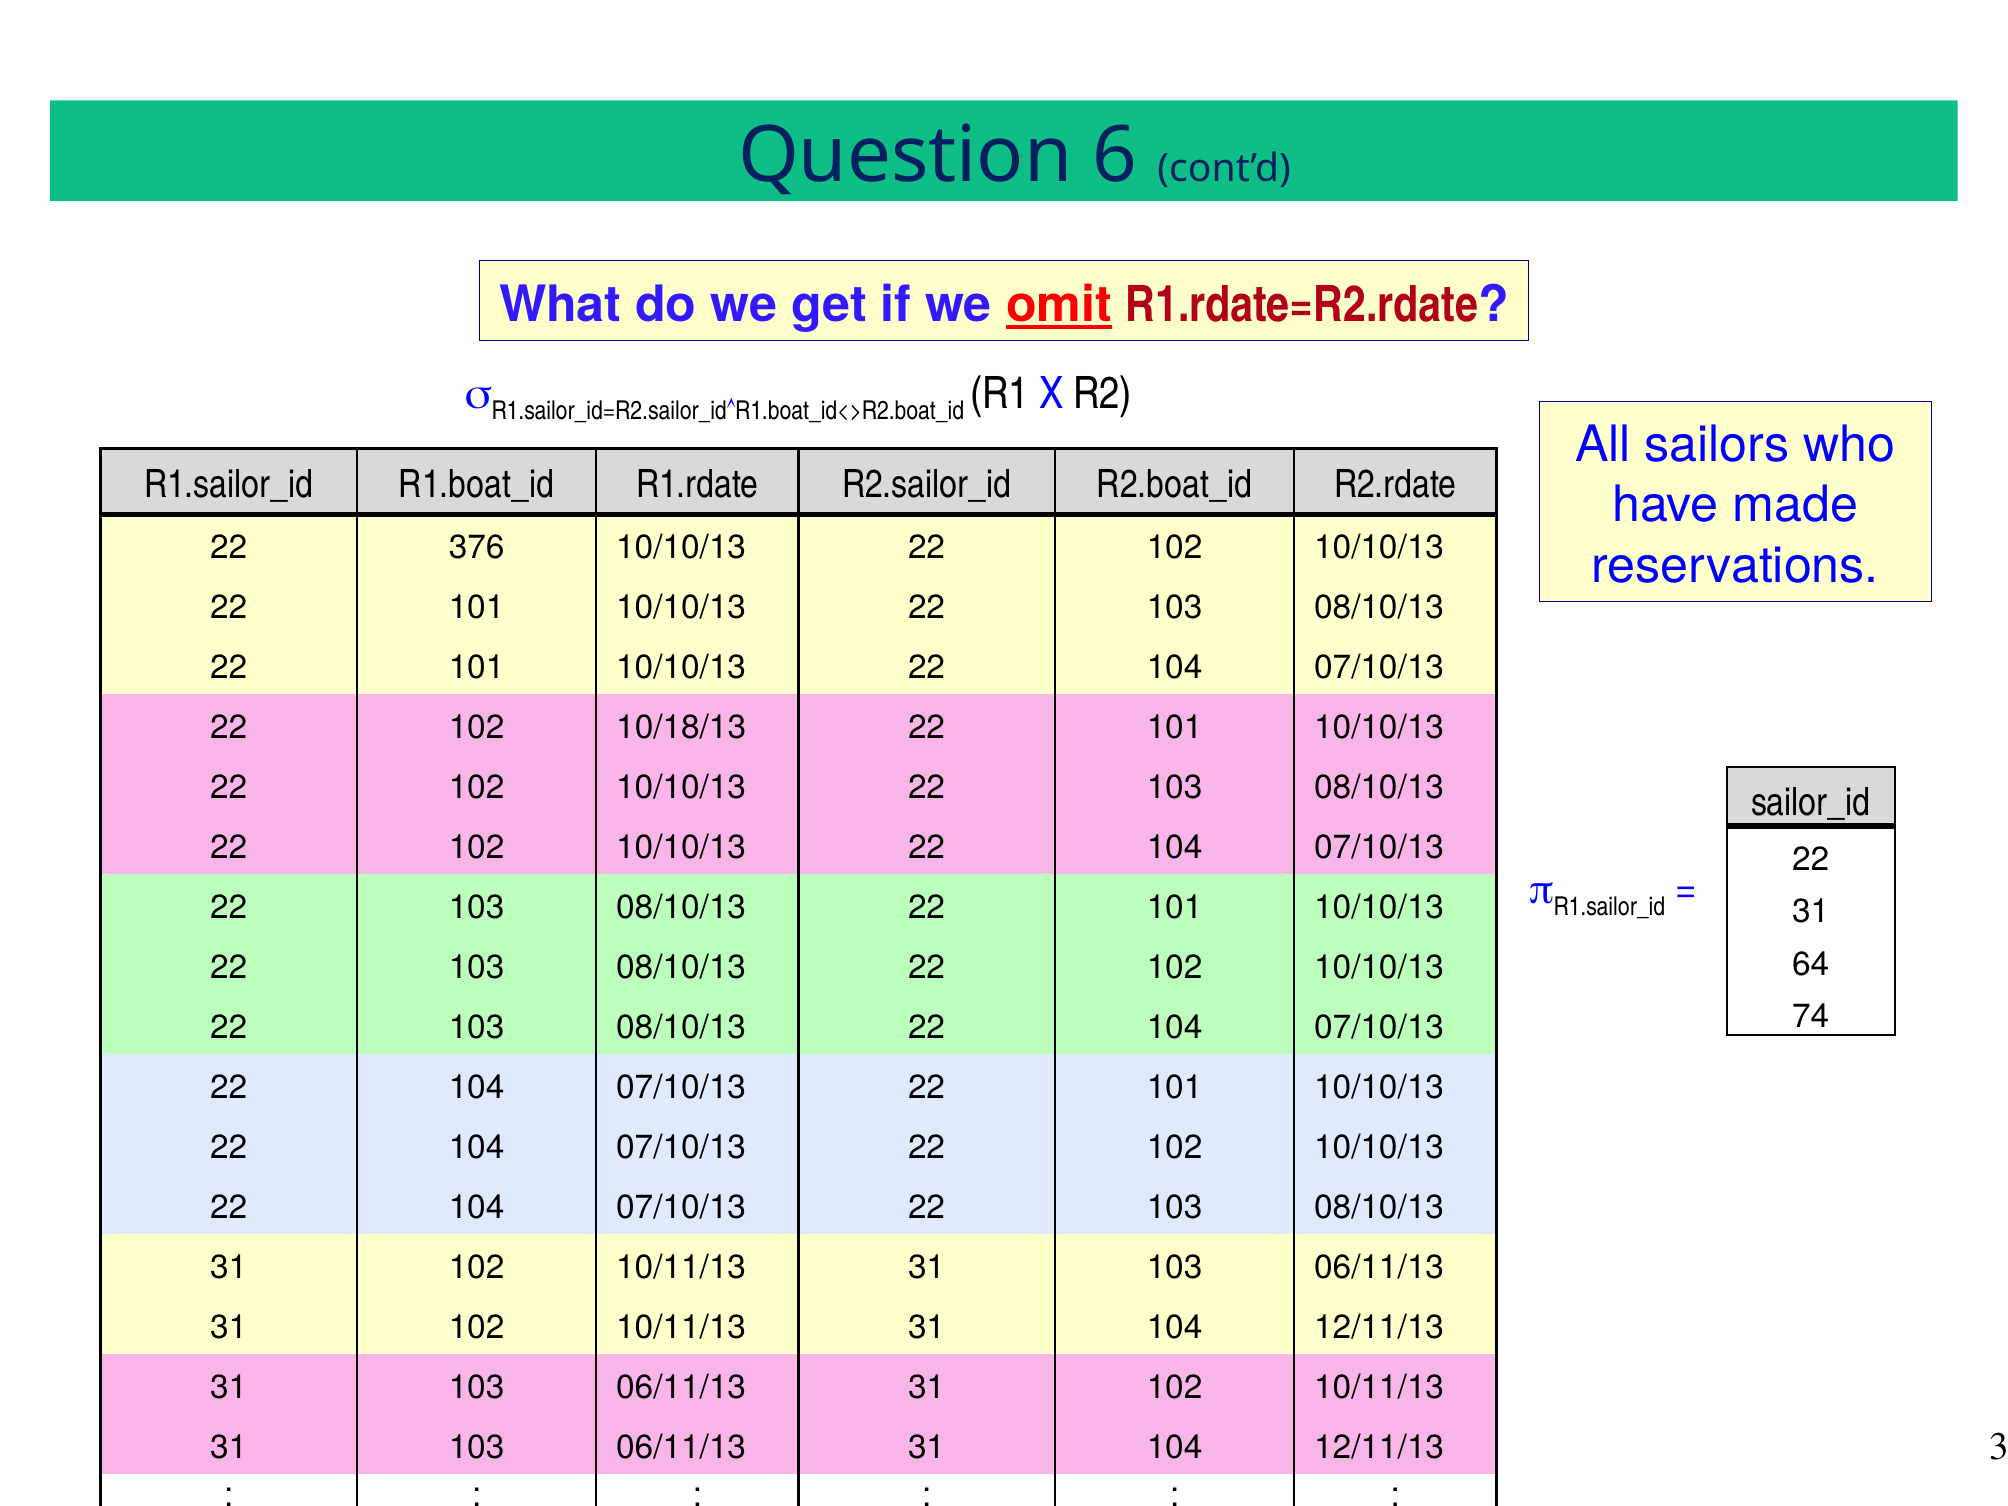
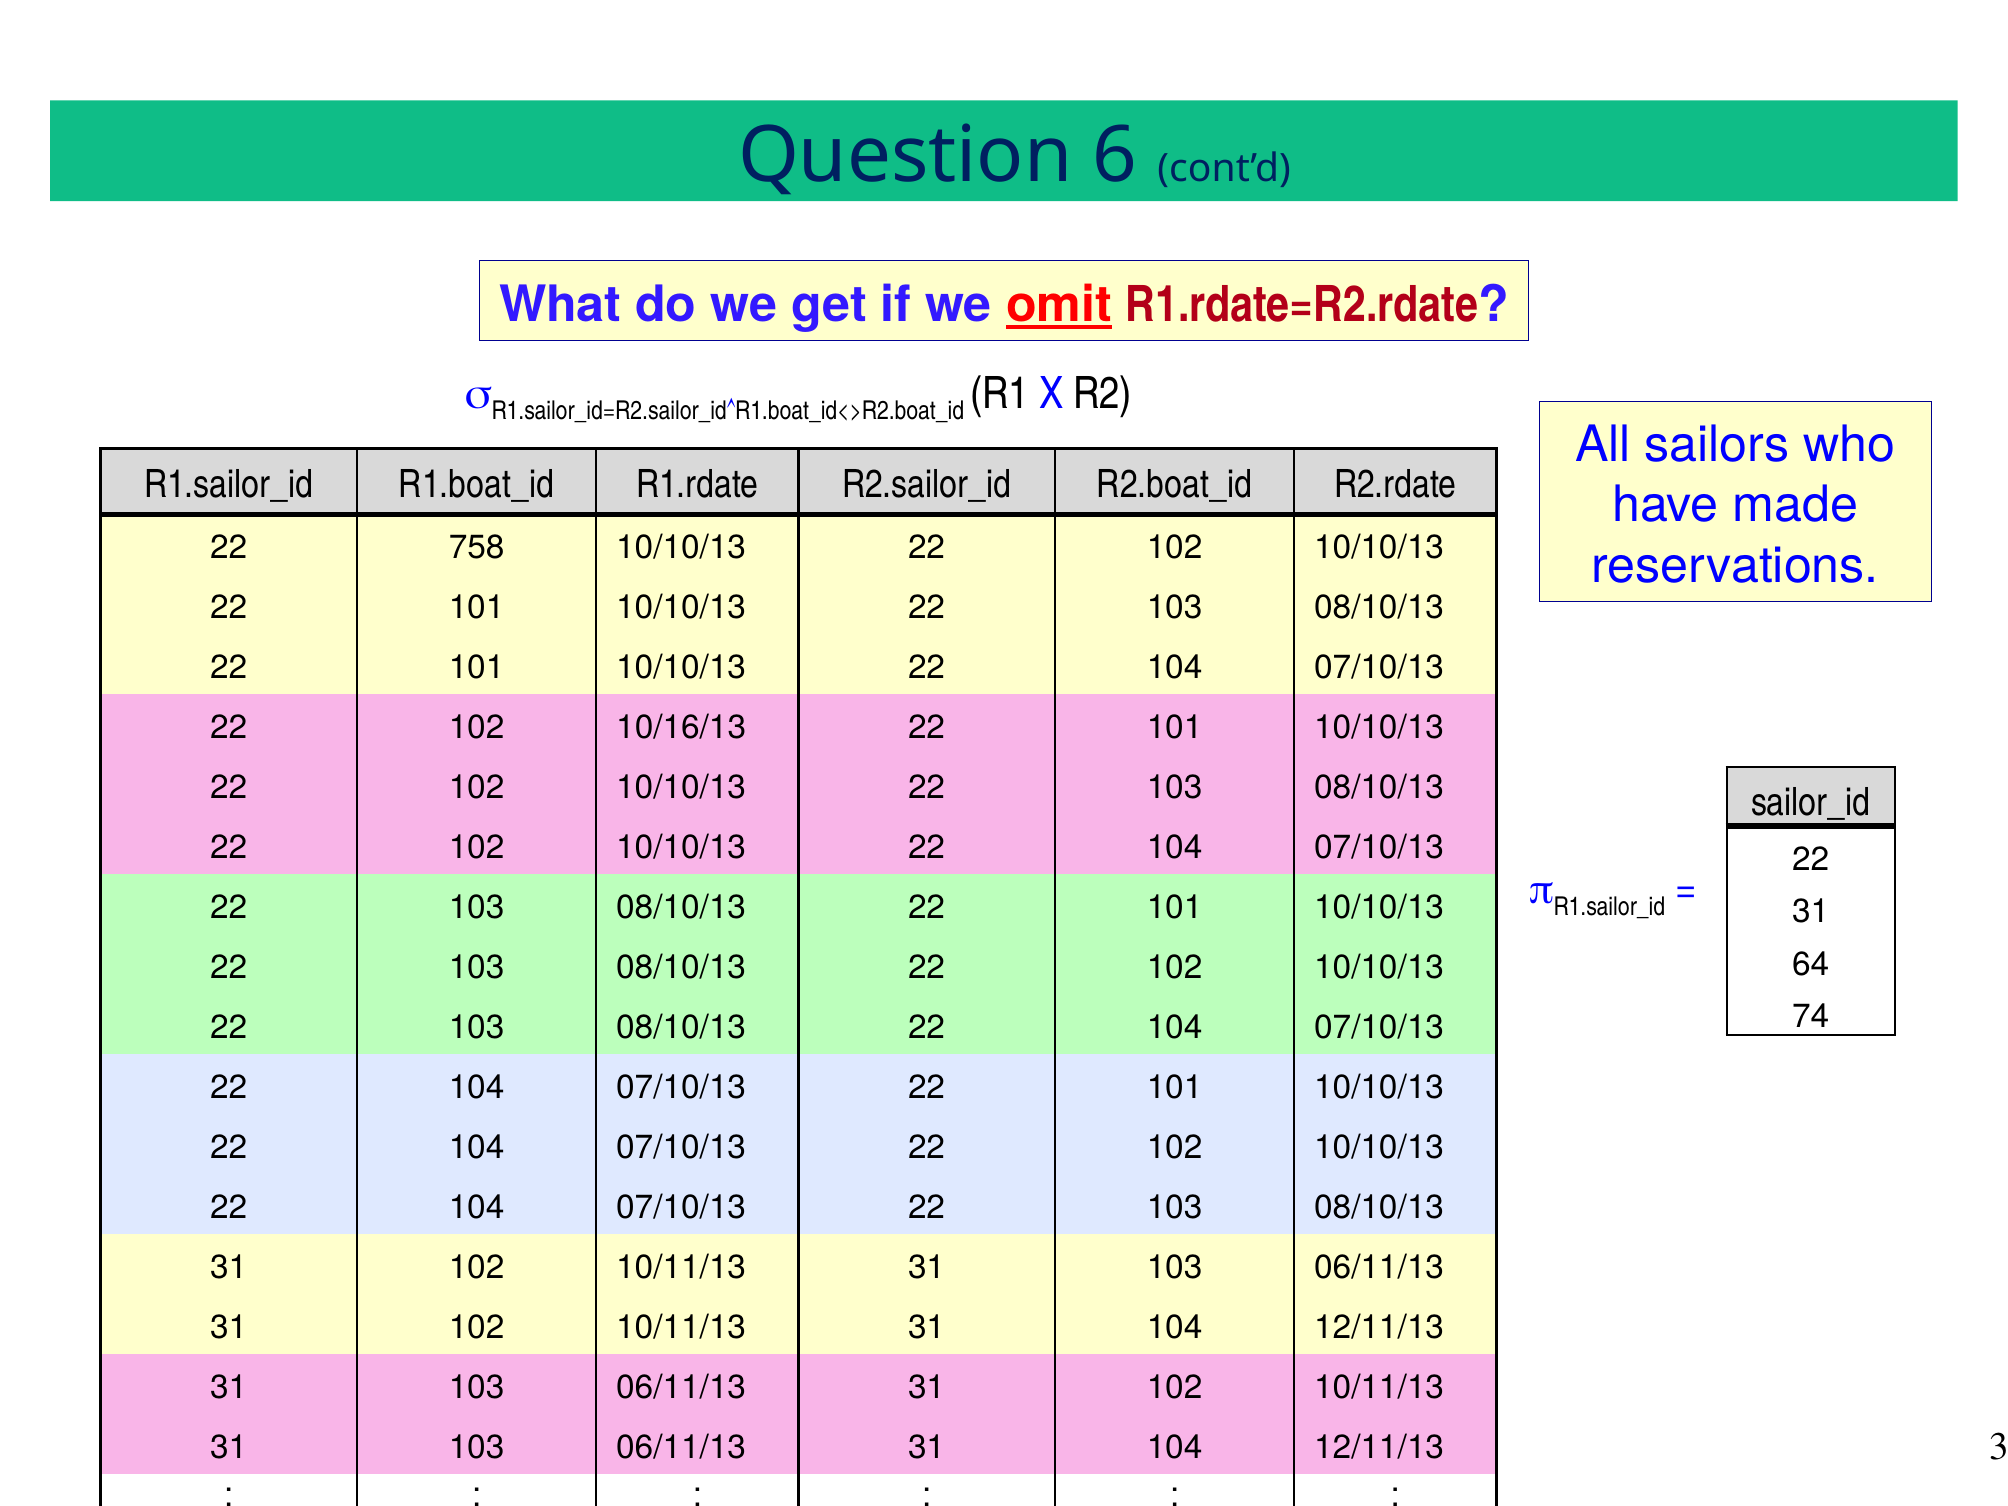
376: 376 -> 758
10/18/13: 10/18/13 -> 10/16/13
